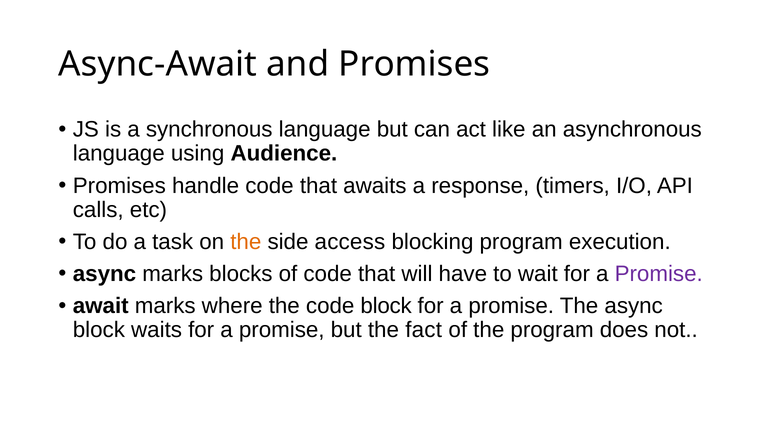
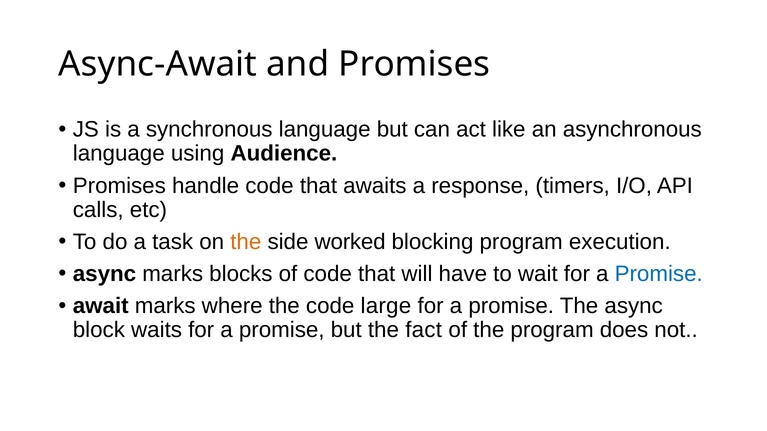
access: access -> worked
Promise at (659, 274) colour: purple -> blue
code block: block -> large
